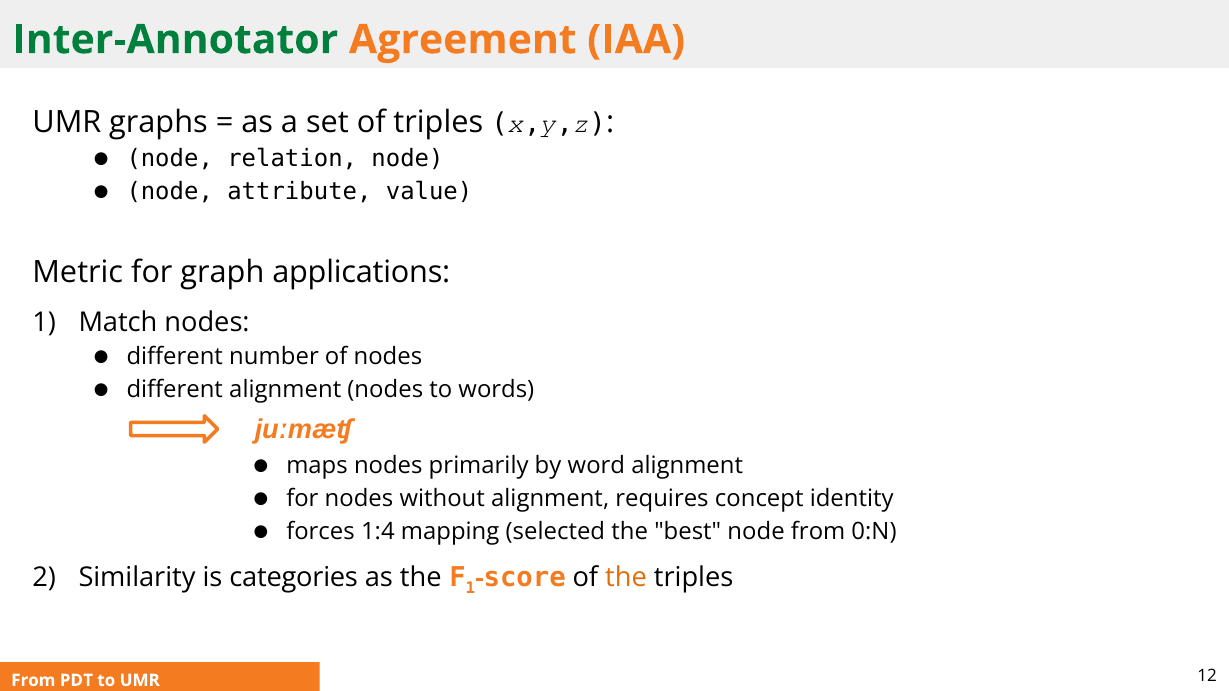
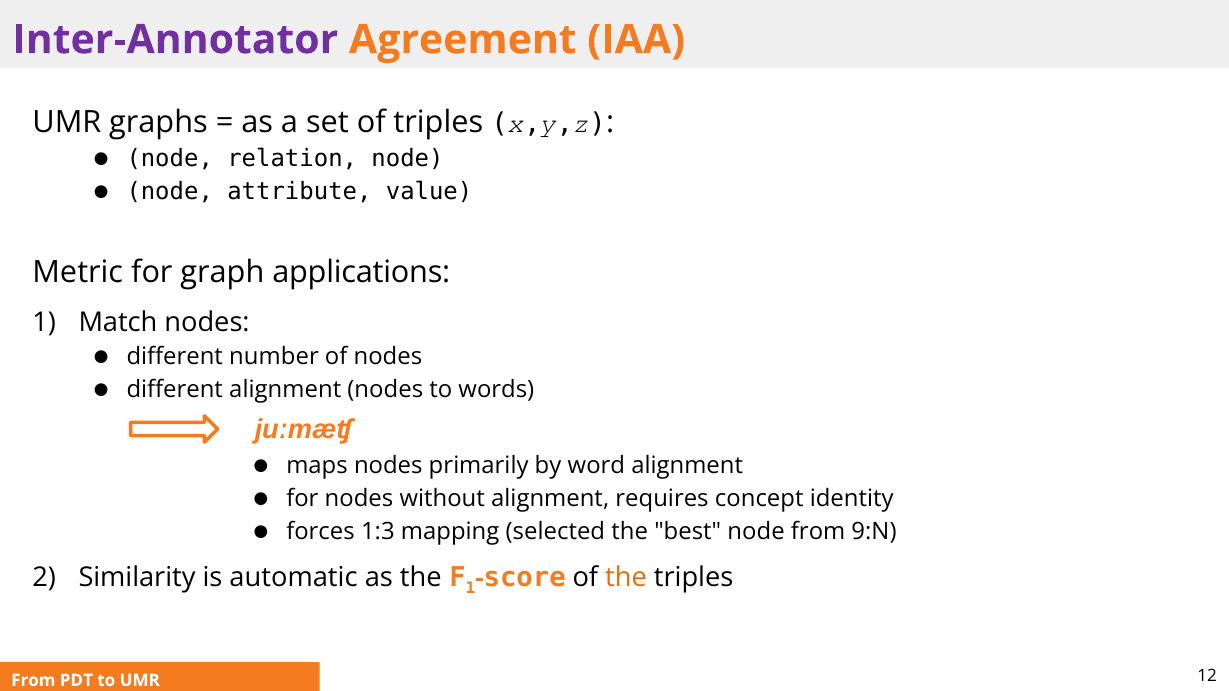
Inter-Annotator colour: green -> purple
1:4: 1:4 -> 1:3
0:N: 0:N -> 9:N
categories: categories -> automatic
